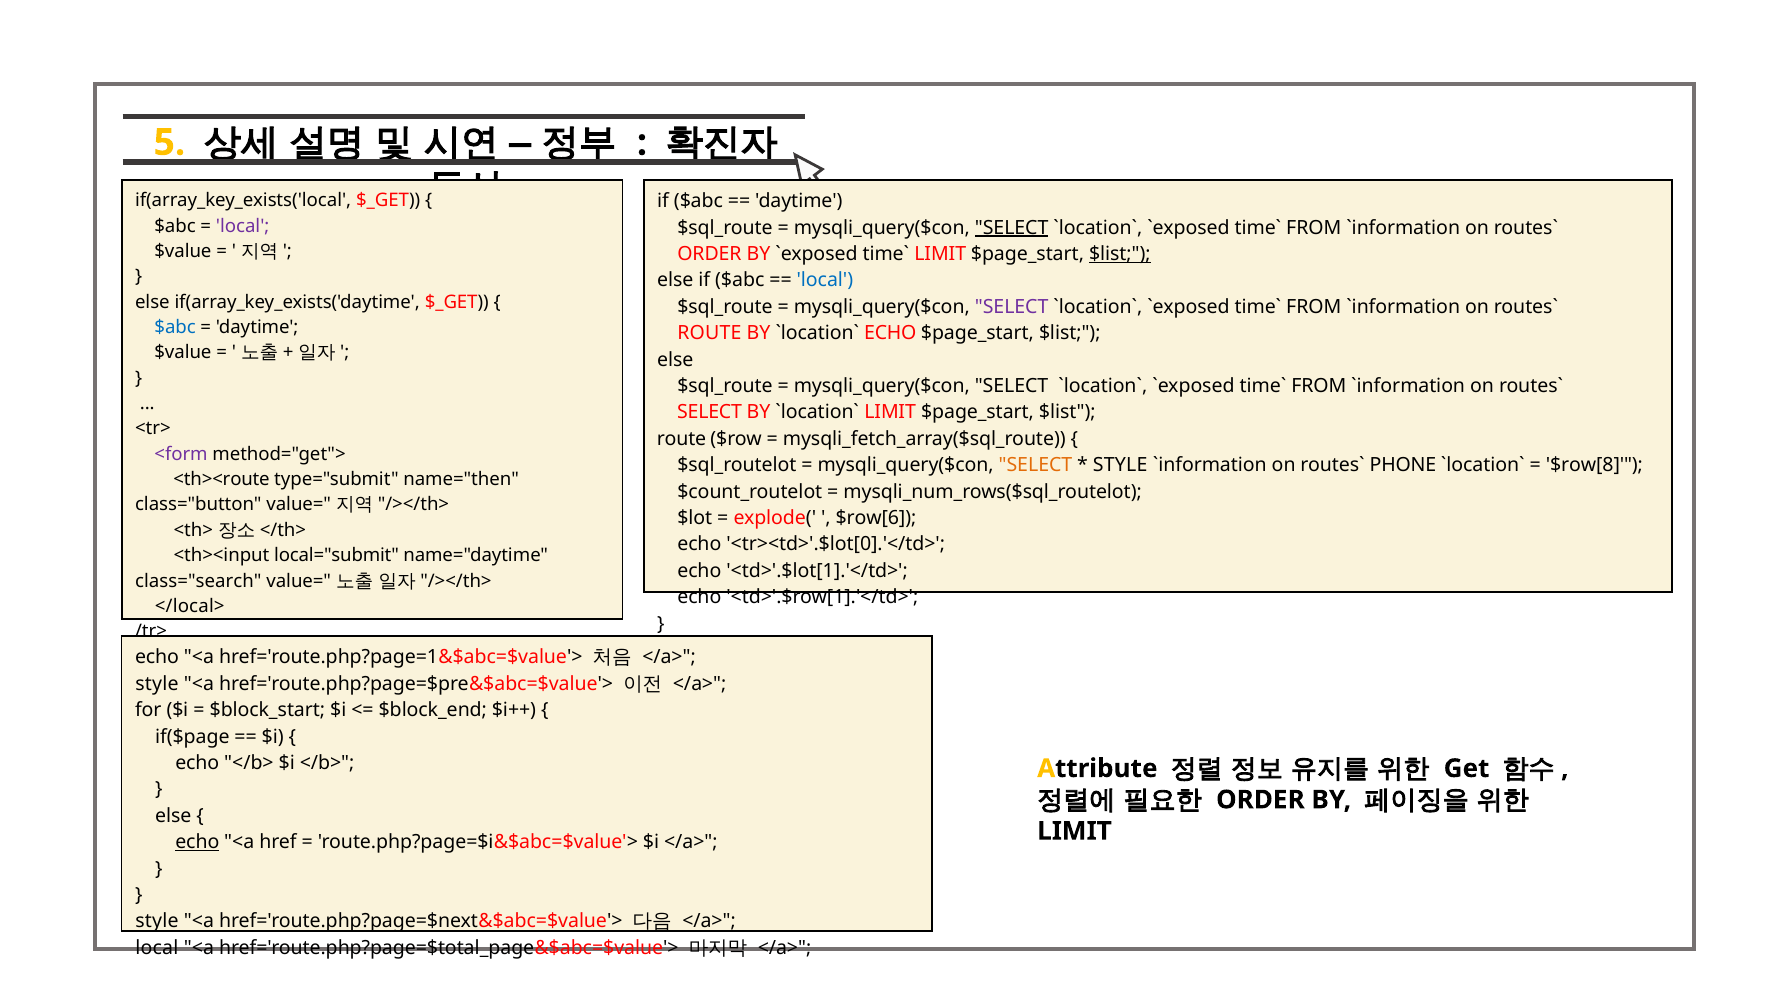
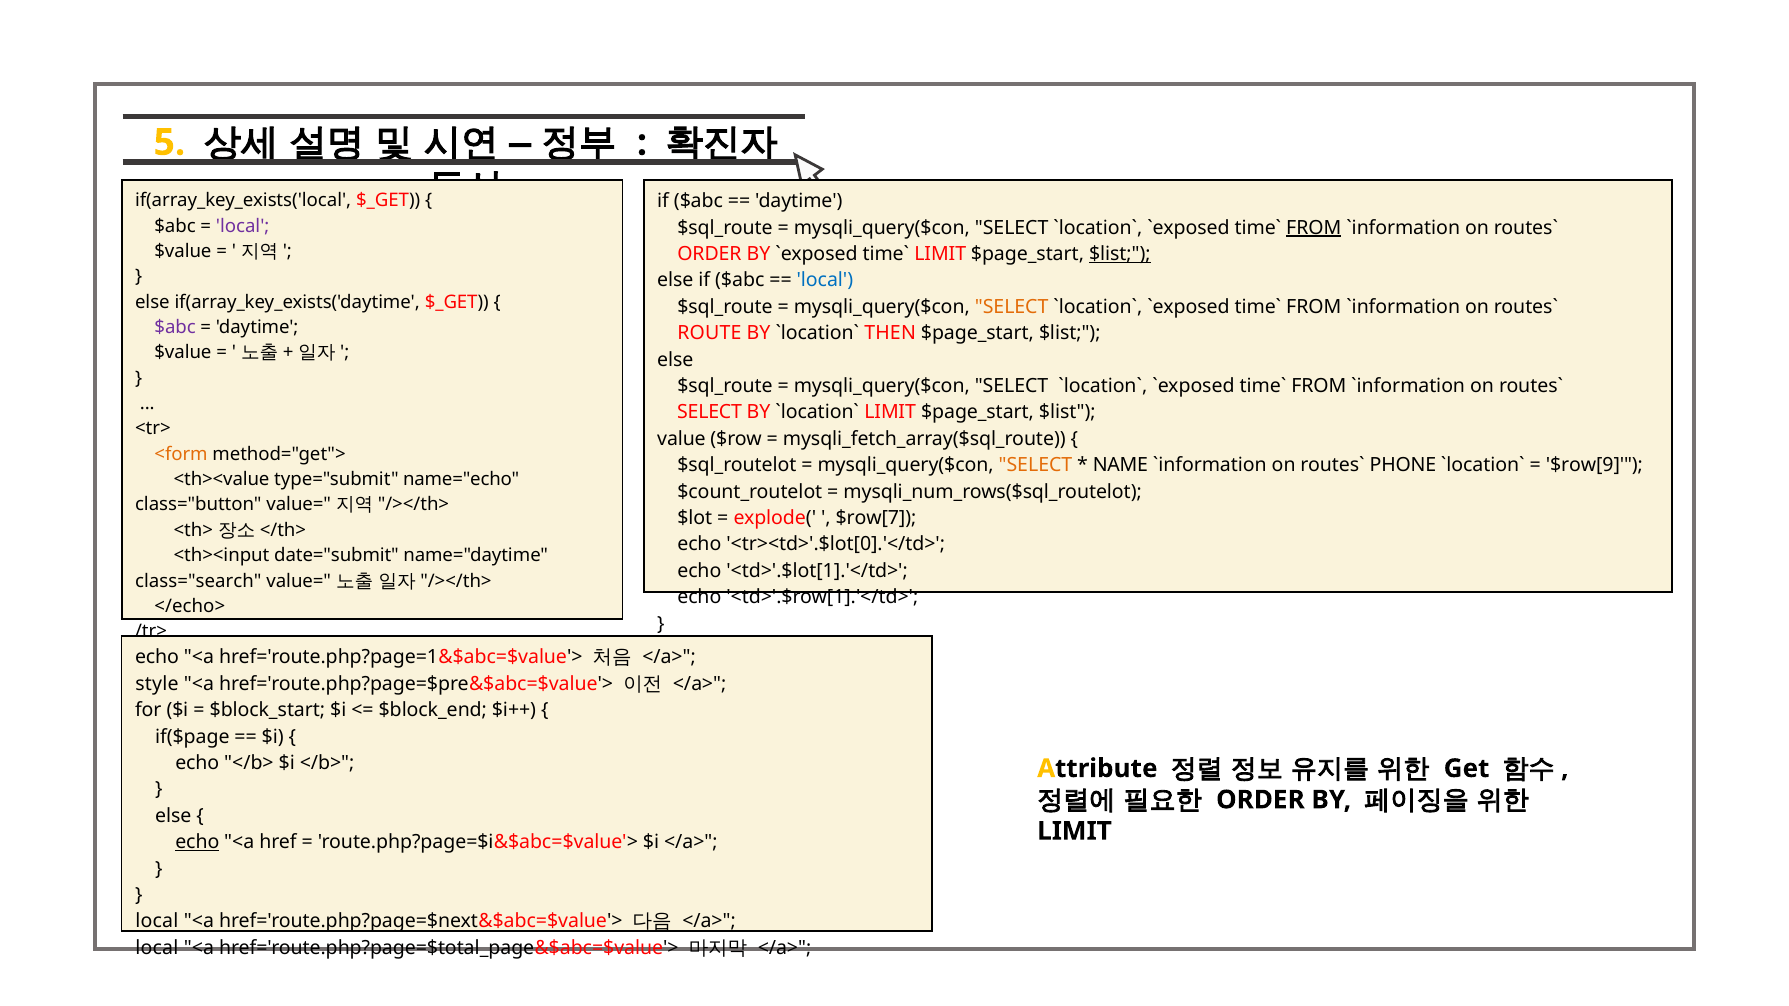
SELECT at (1012, 228) underline: present -> none
FROM at (1314, 228) underline: none -> present
SELECT at (1012, 307) colour: purple -> orange
$abc at (175, 327) colour: blue -> purple
ECHO at (890, 333): ECHO -> THEN
route at (682, 439): route -> value
<form colour: purple -> orange
STYLE at (1120, 465): STYLE -> NAME
$row[8: $row[8 -> $row[9
<th><route: <th><route -> <th><value
name="then: name="then -> name="echo
$row[6: $row[6 -> $row[7
local="submit: local="submit -> date="submit
</local>: </local> -> </echo>
style at (157, 922): style -> local
